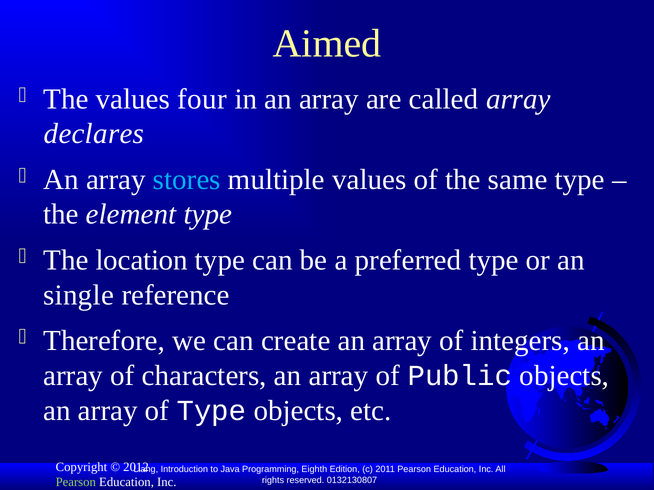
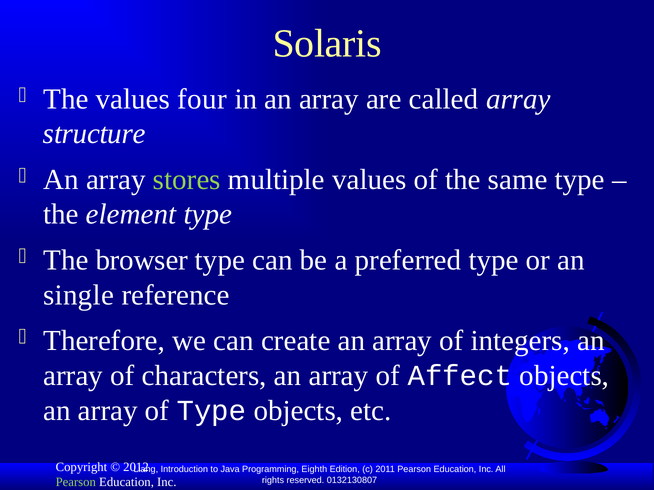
Aimed: Aimed -> Solaris
declares: declares -> structure
stores colour: light blue -> light green
location: location -> browser
Public: Public -> Affect
